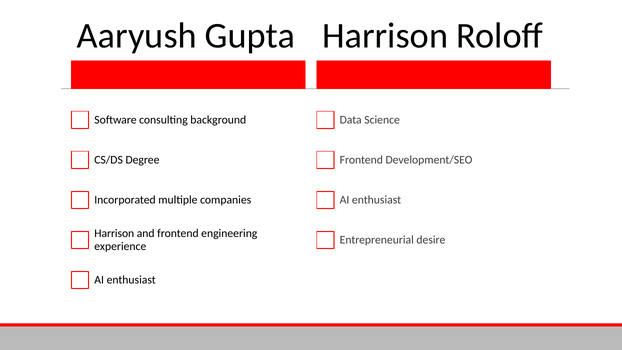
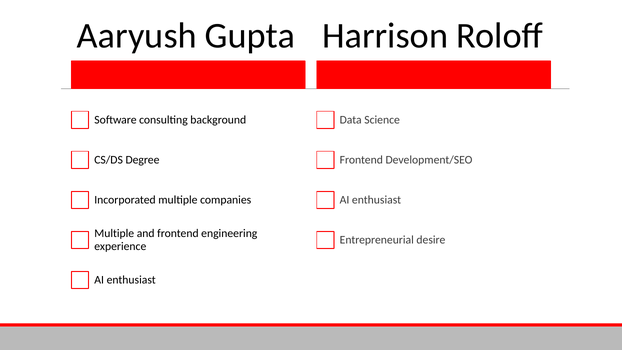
Harrison at (114, 234): Harrison -> Multiple
